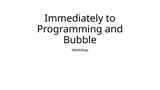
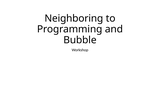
Immediately: Immediately -> Neighboring
